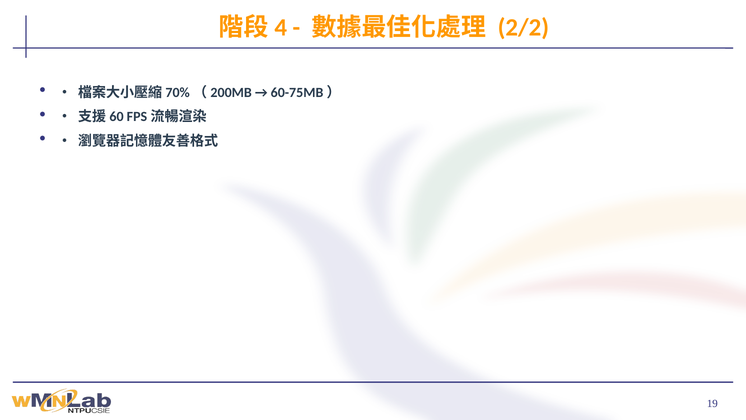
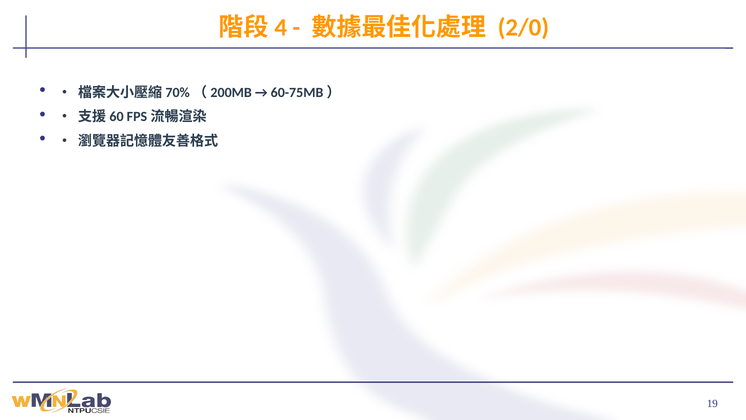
2/2: 2/2 -> 2/0
